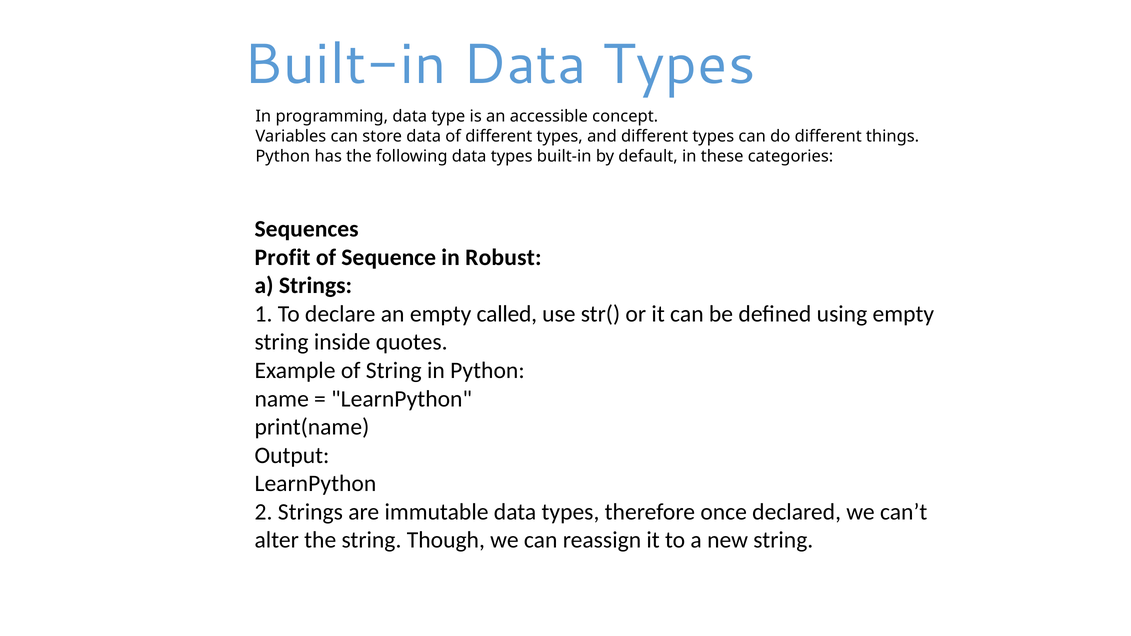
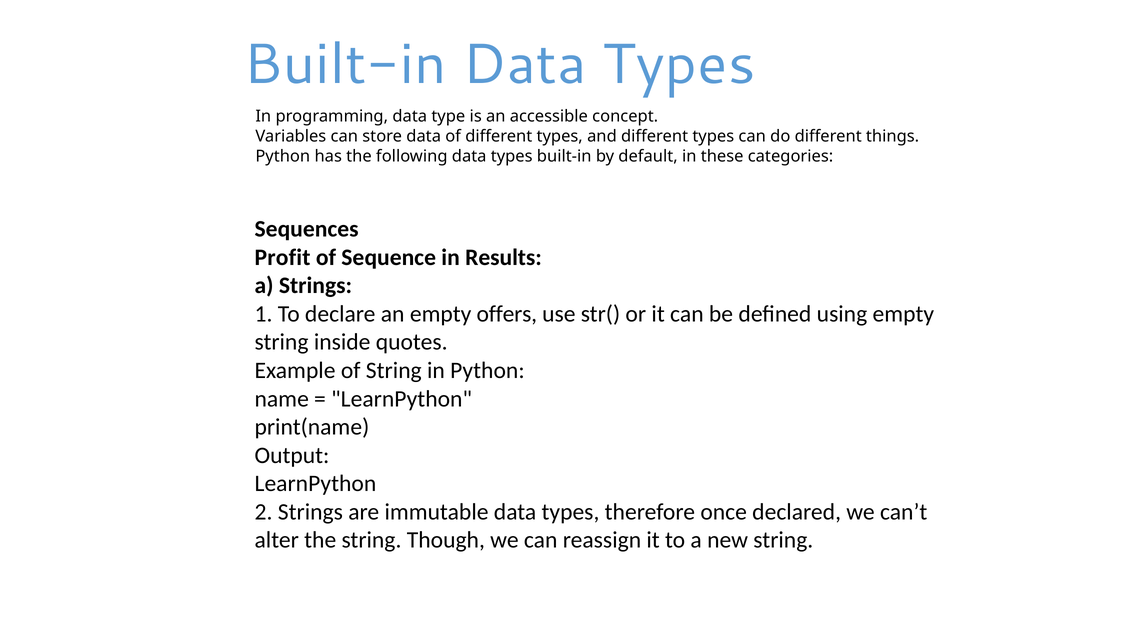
Robust: Robust -> Results
called: called -> offers
